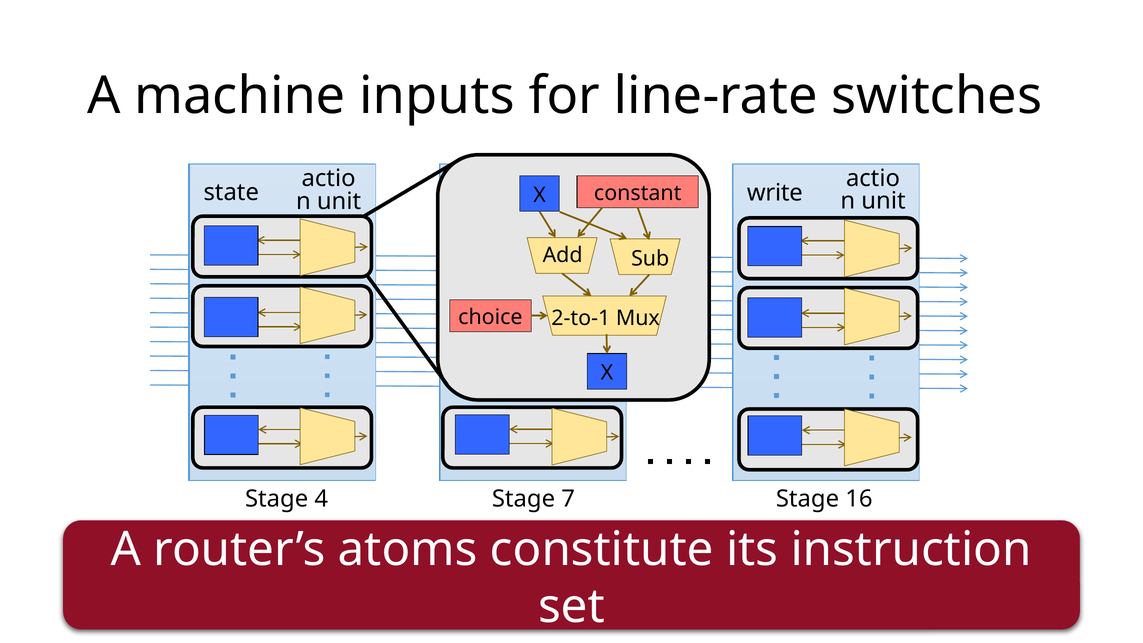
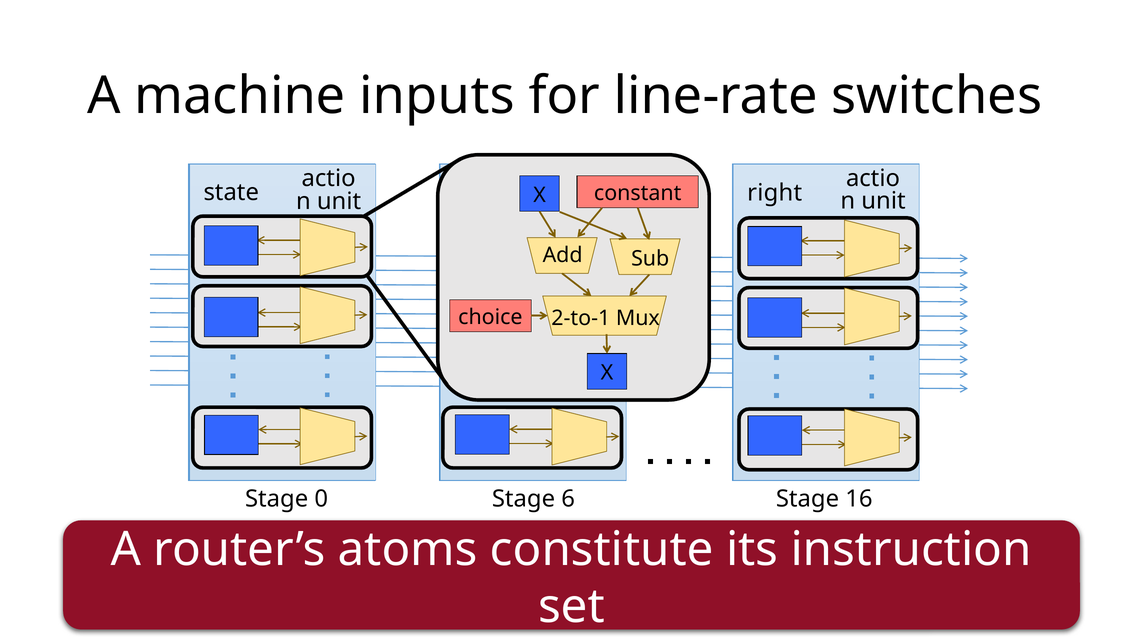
write: write -> right
4: 4 -> 0
7: 7 -> 6
